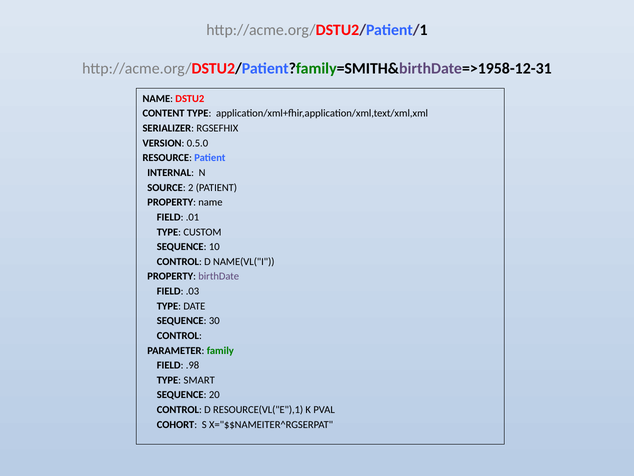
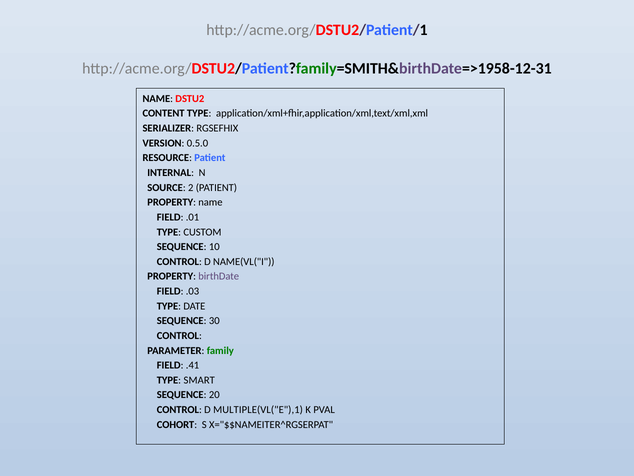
.98: .98 -> .41
RESOURCE(VL("E"),1: RESOURCE(VL("E"),1 -> MULTIPLE(VL("E"),1
